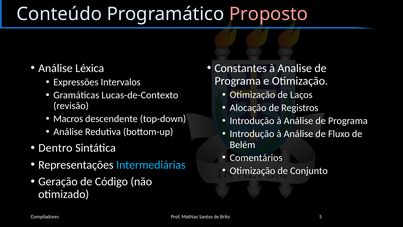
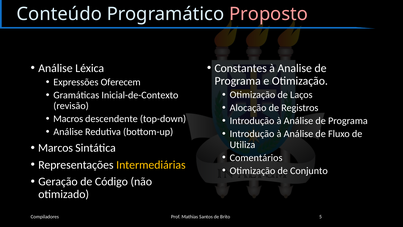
Intervalos: Intervalos -> Oferecem
Lucas-de-Contexto: Lucas-de-Contexto -> Inicial-de-Contexto
Belém: Belém -> Utiliza
Dentro: Dentro -> Marcos
Intermediárias colour: light blue -> yellow
